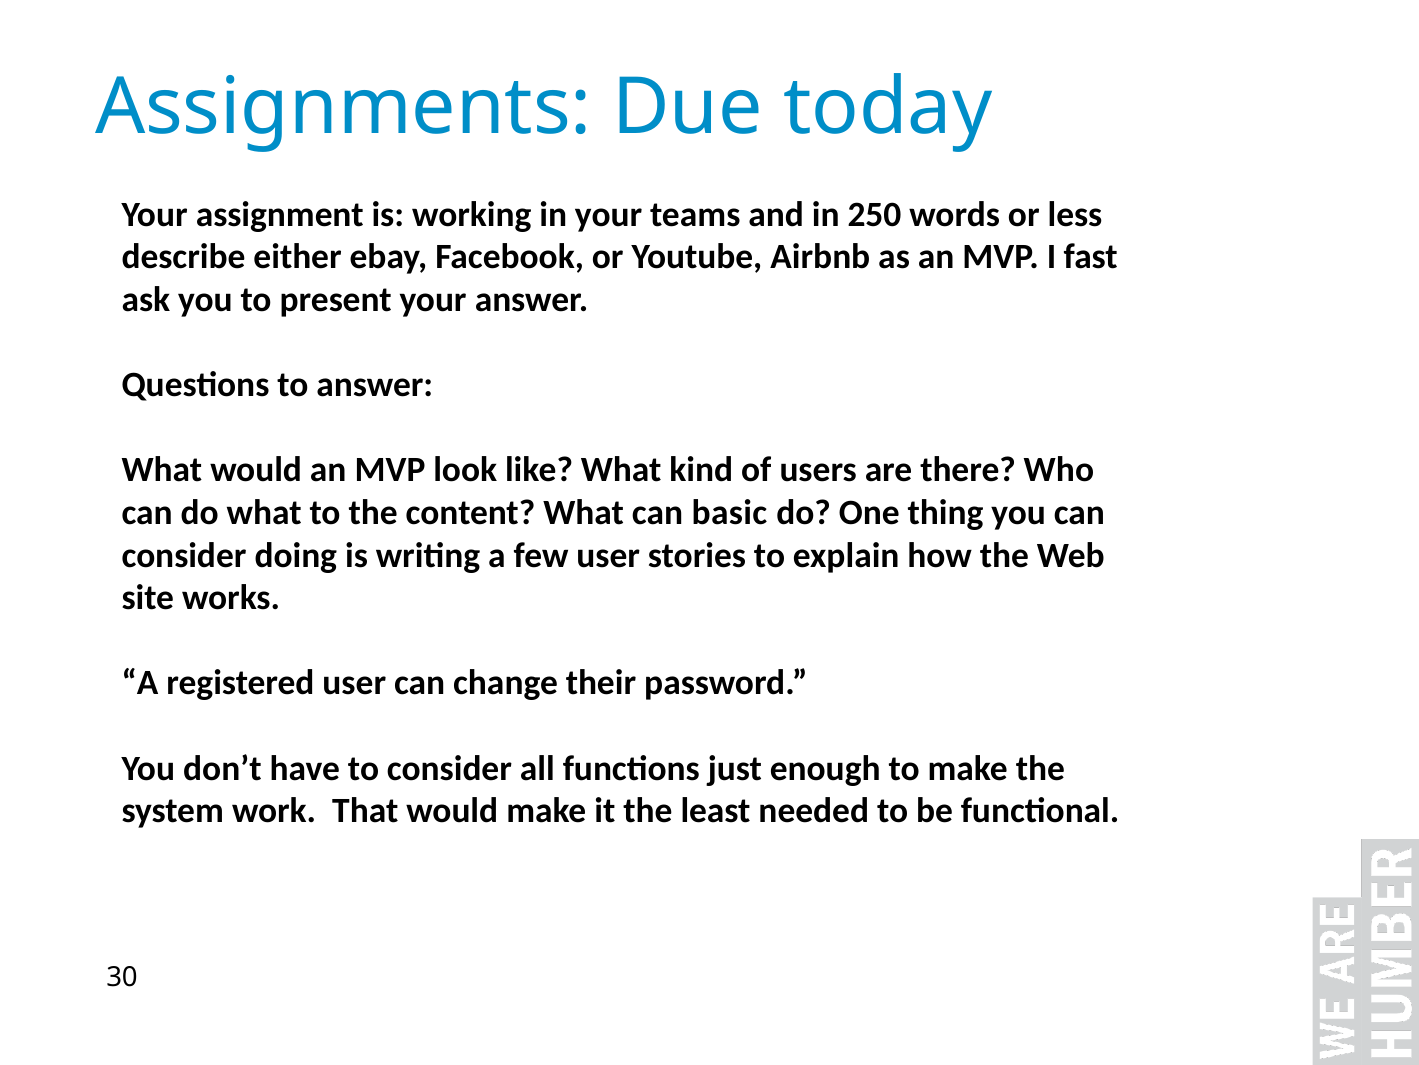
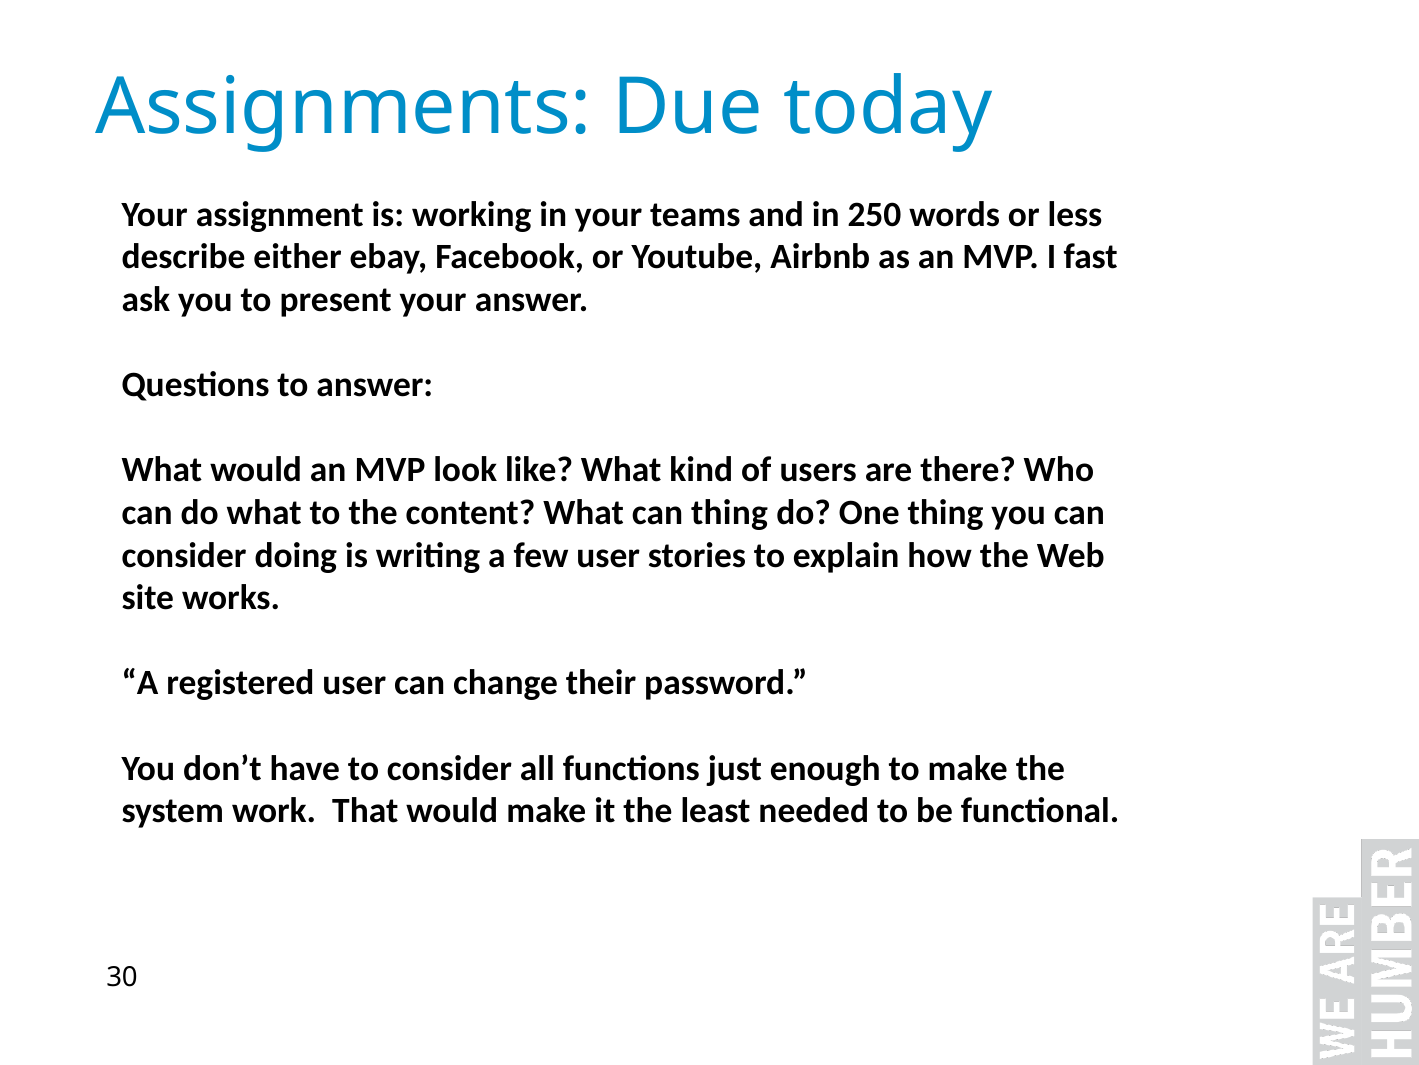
can basic: basic -> thing
